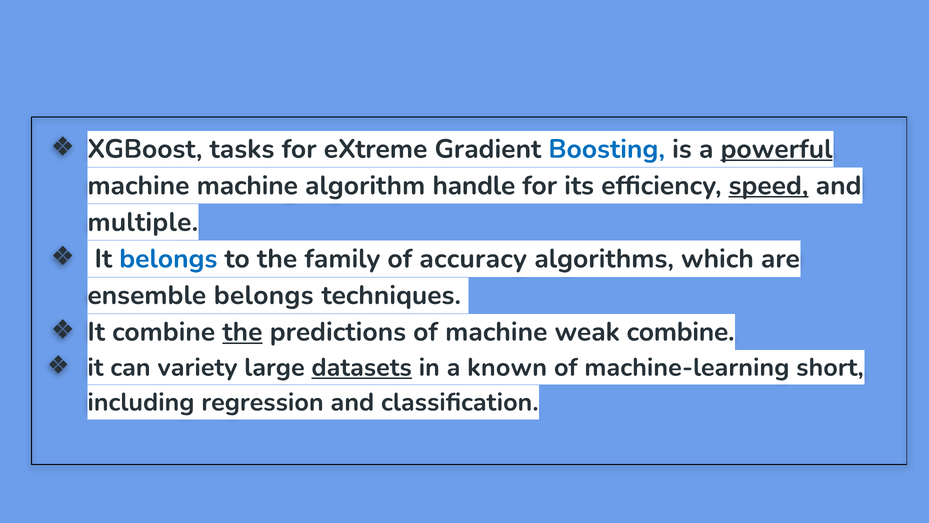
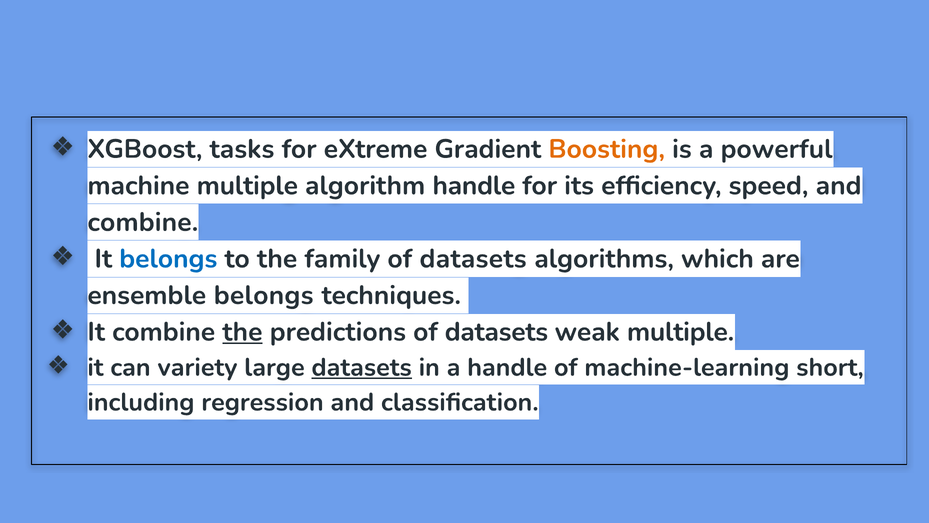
Boosting colour: blue -> orange
powerful underline: present -> none
machine machine: machine -> multiple
speed underline: present -> none
multiple at (143, 222): multiple -> combine
family of accuracy: accuracy -> datasets
predictions of machine: machine -> datasets
weak combine: combine -> multiple
a known: known -> handle
